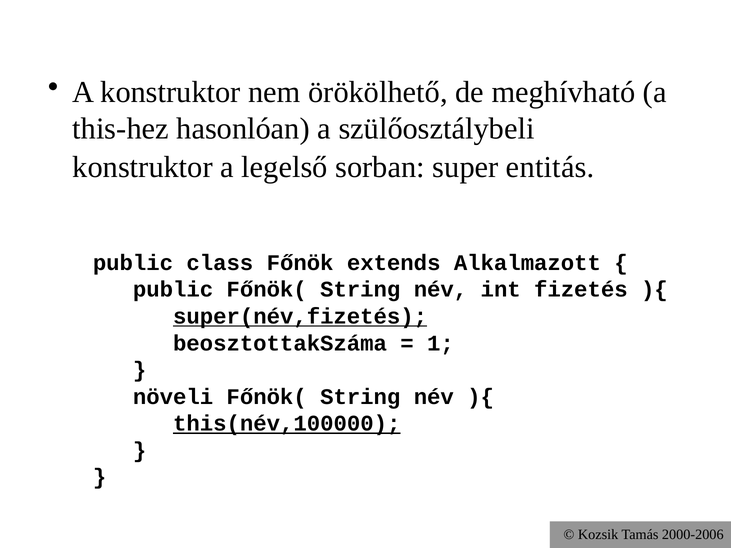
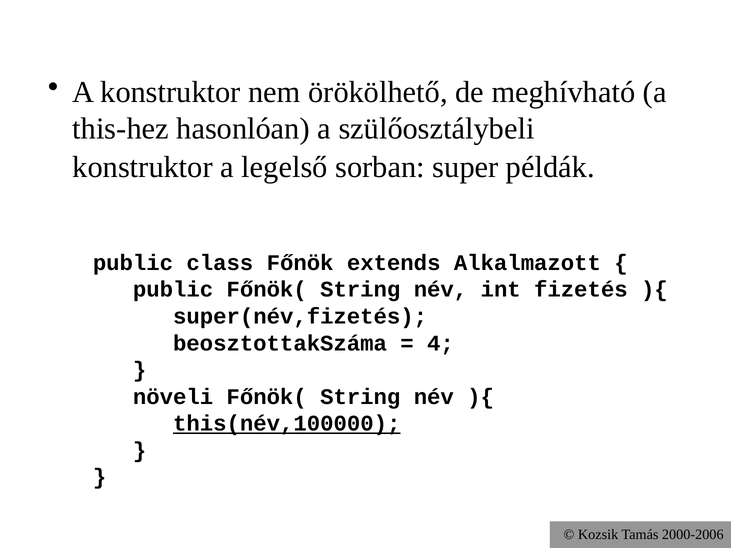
entitás: entitás -> példák
super(név,fizetés underline: present -> none
1: 1 -> 4
